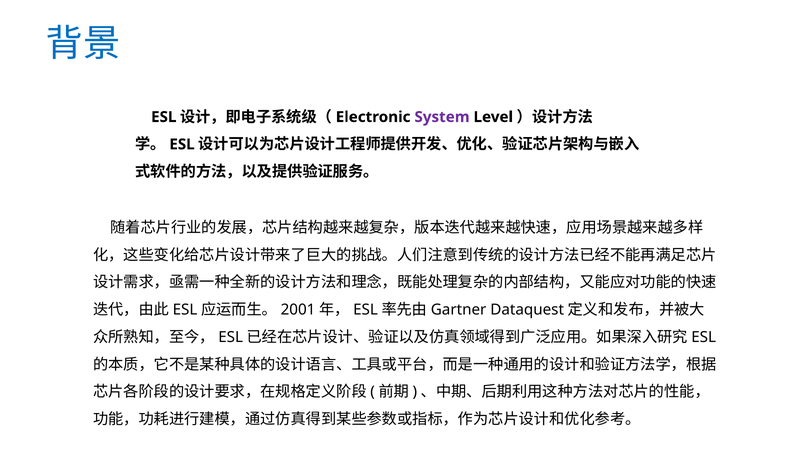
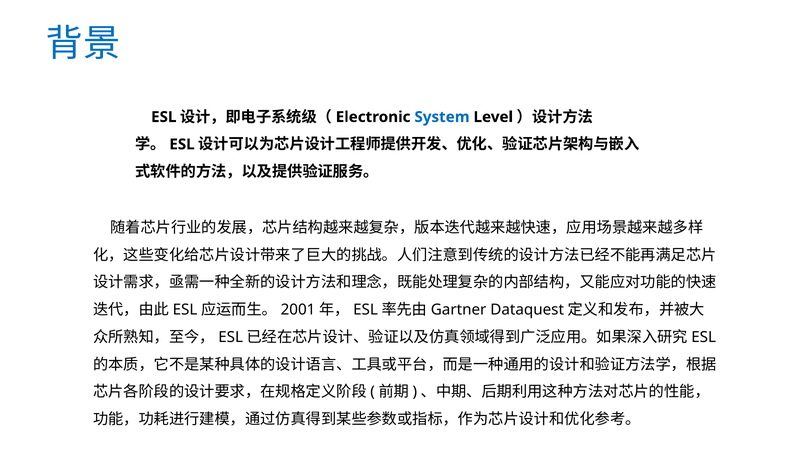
System colour: purple -> blue
